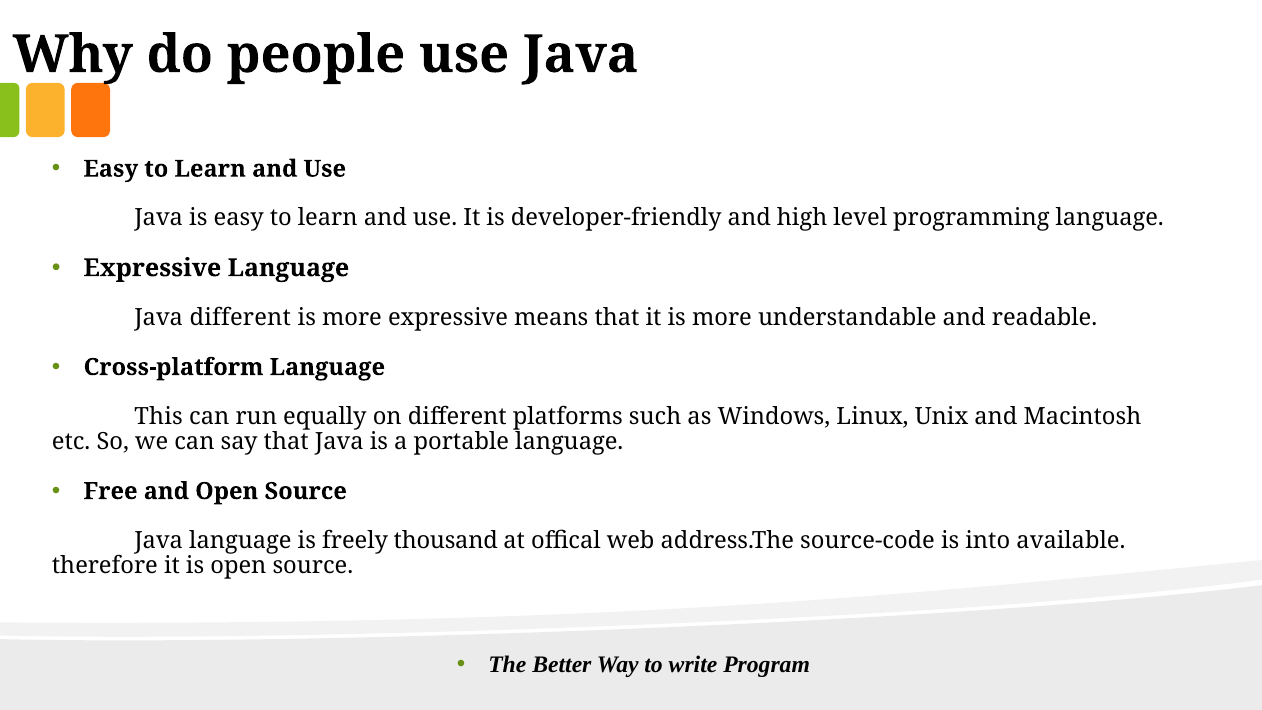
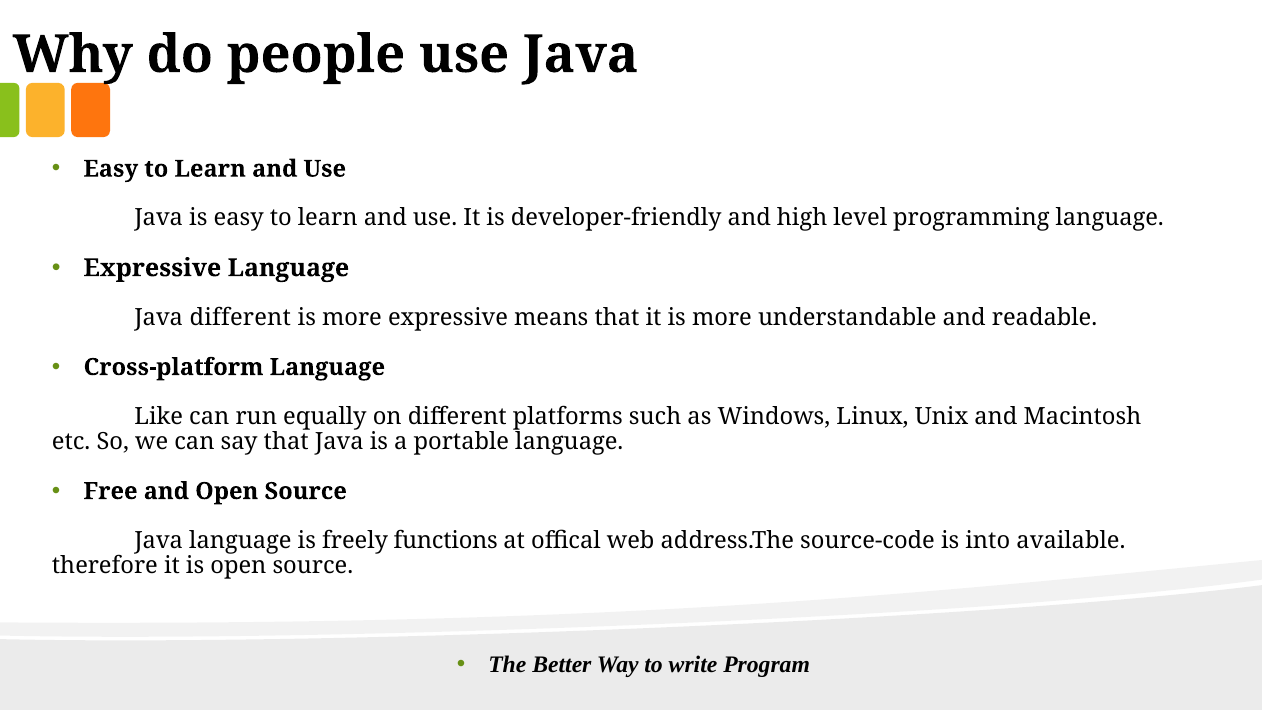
This: This -> Like
thousand: thousand -> functions
